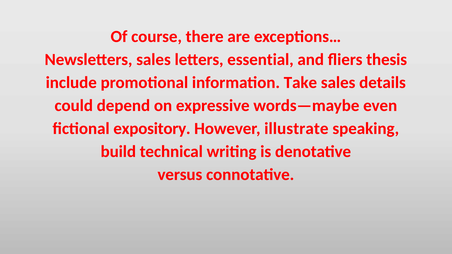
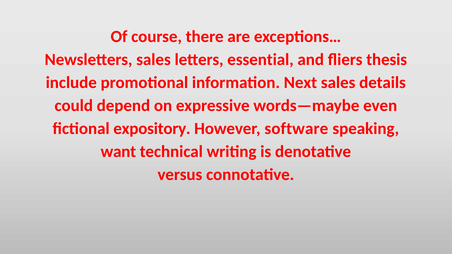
Take: Take -> Next
illustrate: illustrate -> software
build: build -> want
